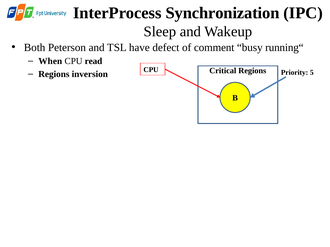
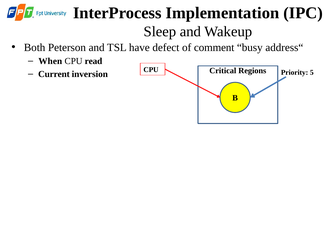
Synchronization: Synchronization -> Implementation
running“: running“ -> address“
Regions at (54, 74): Regions -> Current
